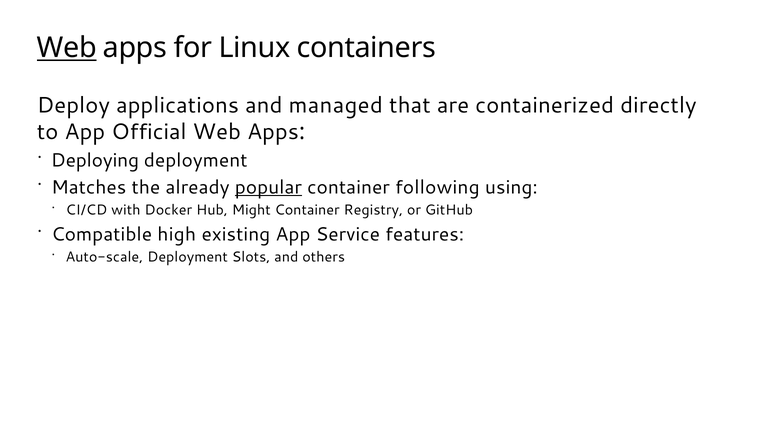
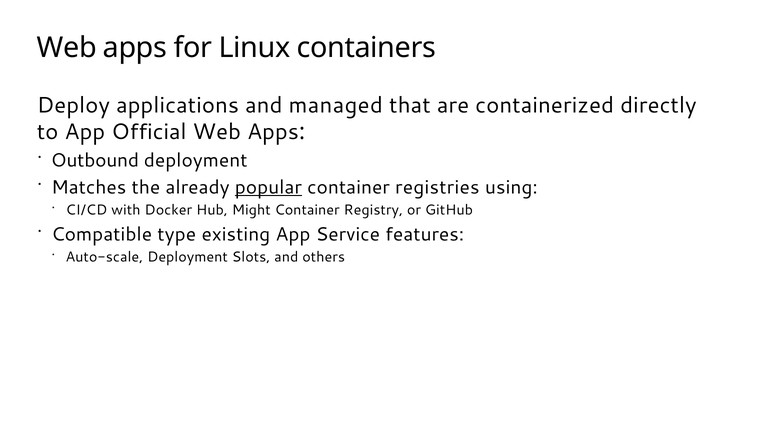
Web at (67, 48) underline: present -> none
Deploying: Deploying -> Outbound
following: following -> registries
high: high -> type
